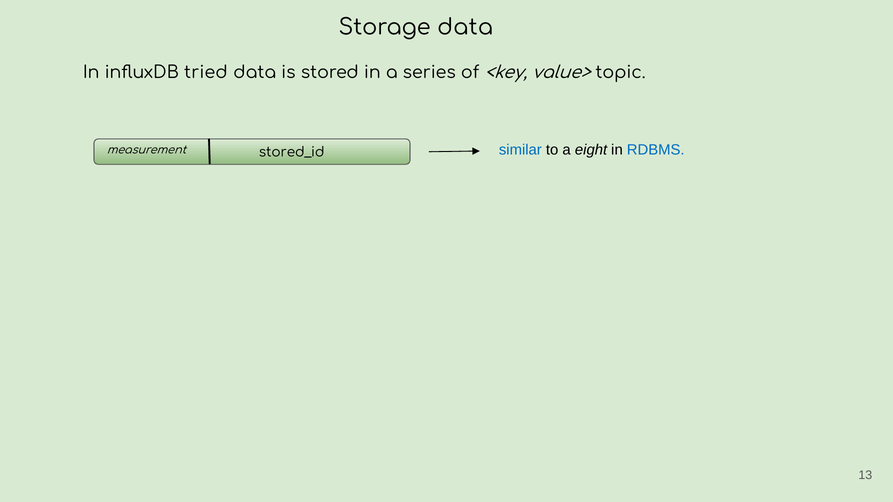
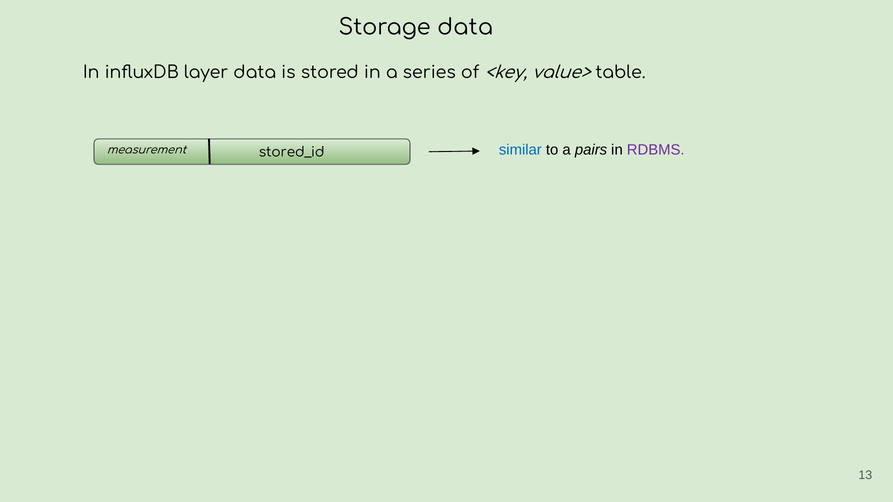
tried: tried -> layer
topic: topic -> table
eight: eight -> pairs
RDBMS colour: blue -> purple
